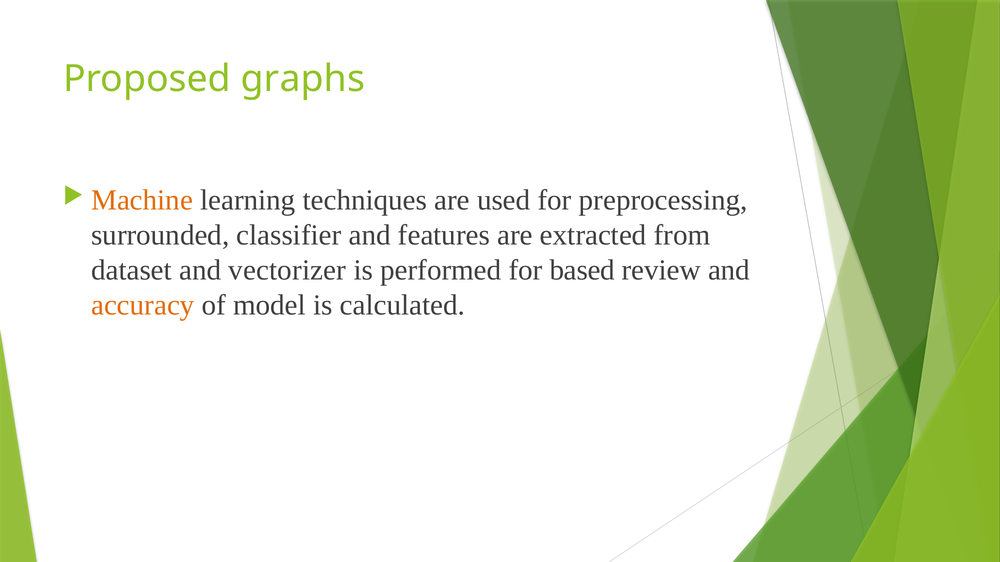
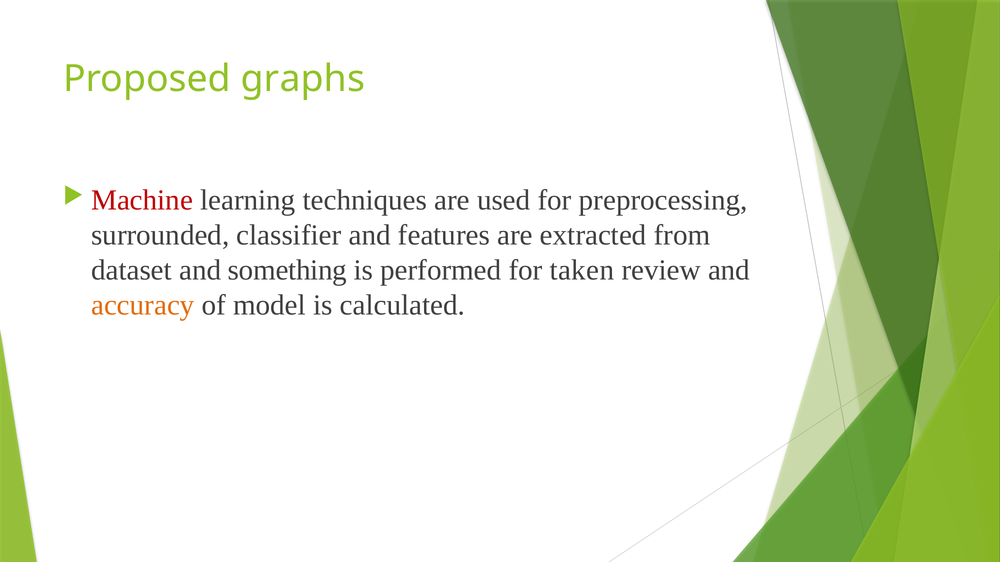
Machine colour: orange -> red
vectorizer: vectorizer -> something
based: based -> taken
